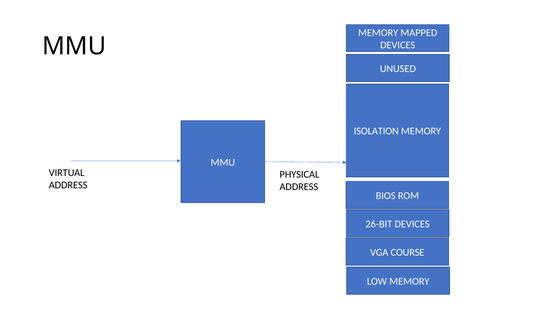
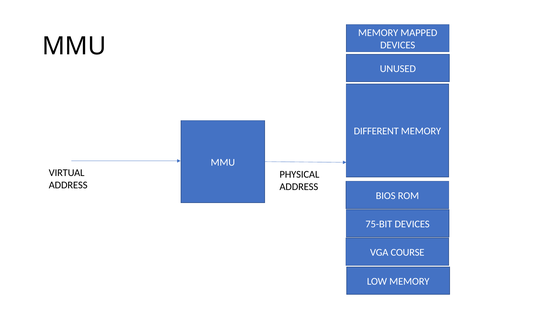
ISOLATION: ISOLATION -> DIFFERENT
26-BIT: 26-BIT -> 75-BIT
